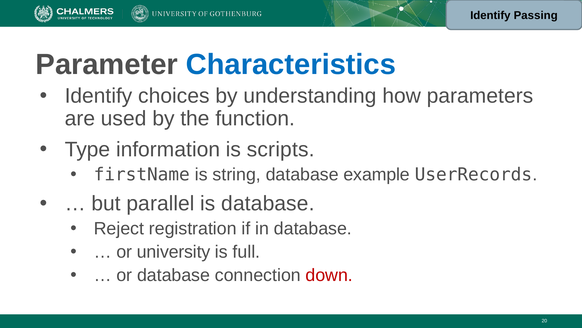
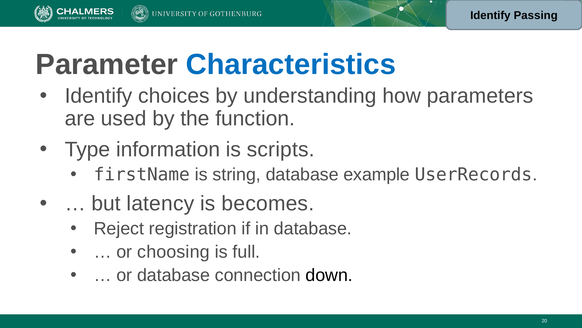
parallel: parallel -> latency
is database: database -> becomes
university: university -> choosing
down colour: red -> black
